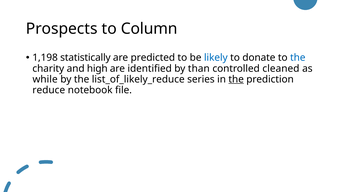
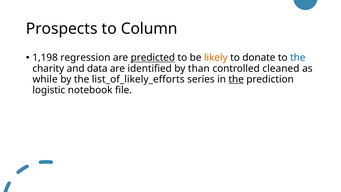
statistically: statistically -> regression
predicted underline: none -> present
likely colour: blue -> orange
high: high -> data
list_of_likely_reduce: list_of_likely_reduce -> list_of_likely_efforts
reduce: reduce -> logistic
